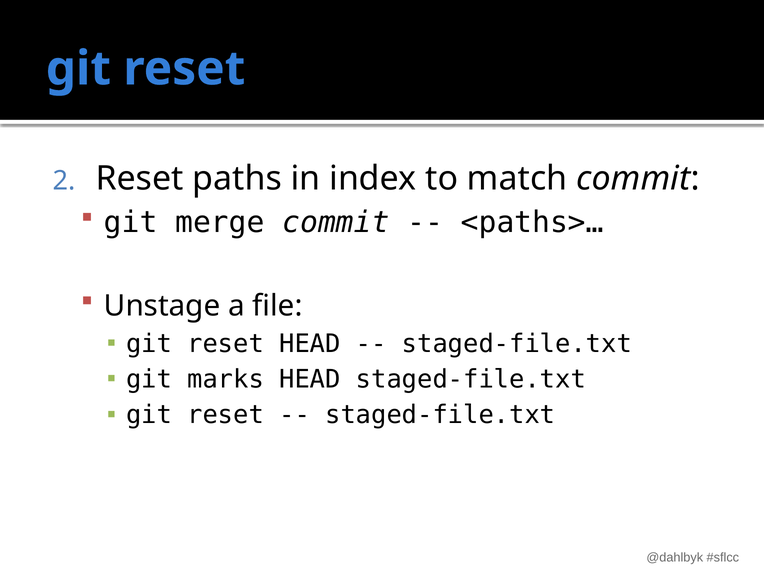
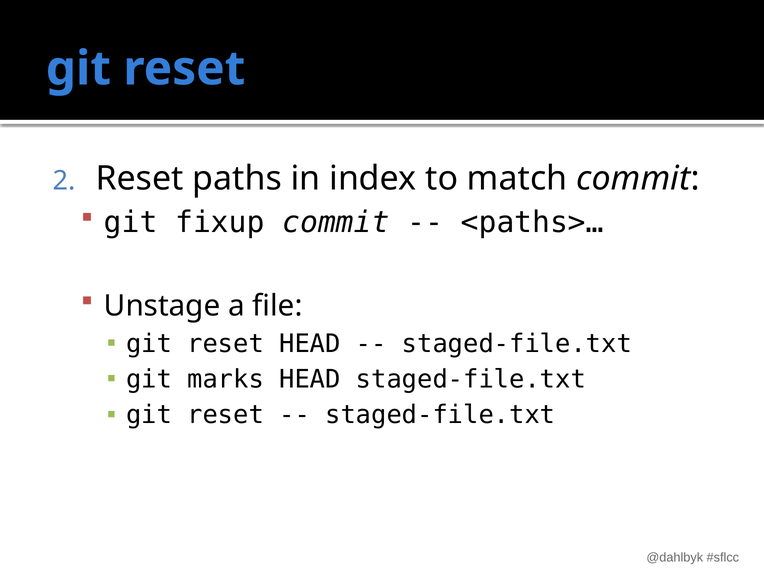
merge: merge -> fixup
